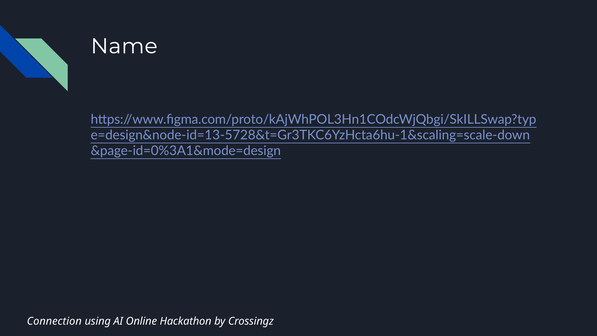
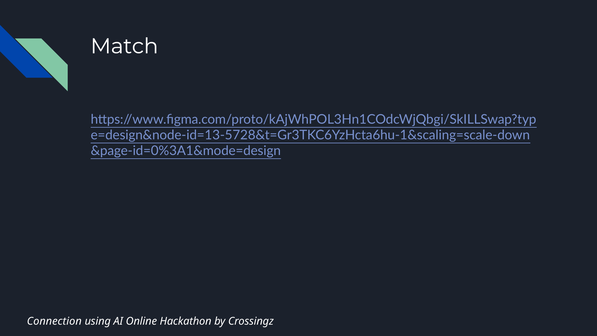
Name: Name -> Match
